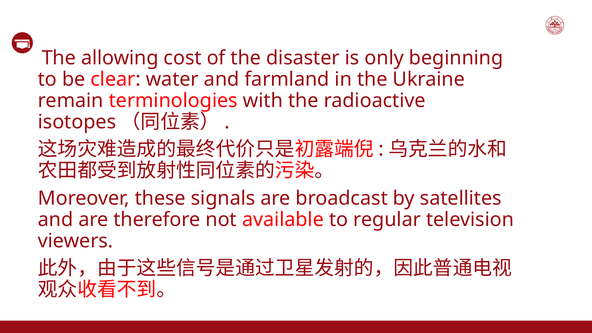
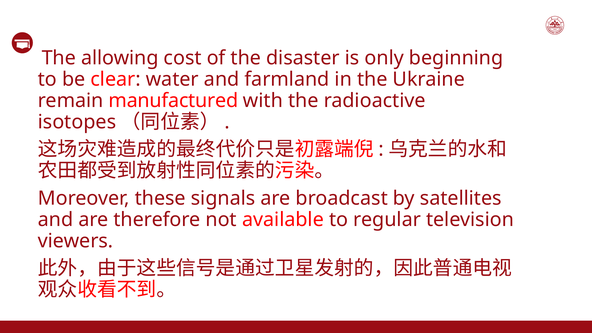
terminologies: terminologies -> manufactured
